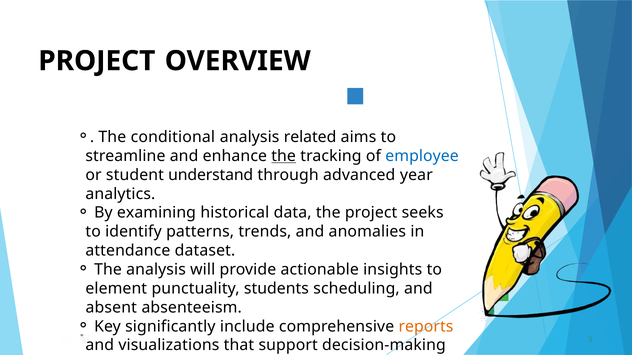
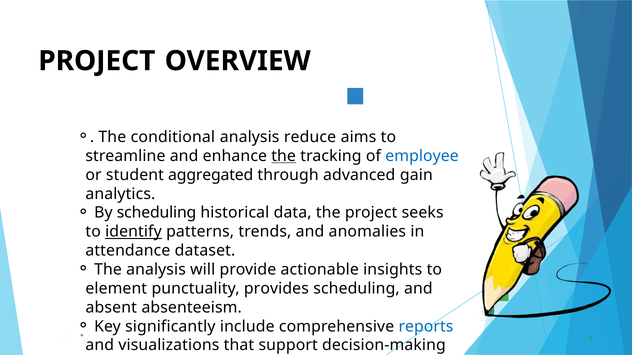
related: related -> reduce
understand: understand -> aggregated
year: year -> gain
By examining: examining -> scheduling
identify underline: none -> present
students: students -> provides
reports colour: orange -> blue
